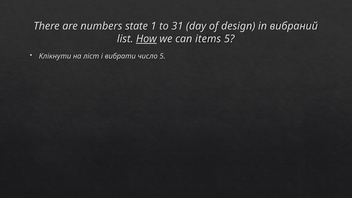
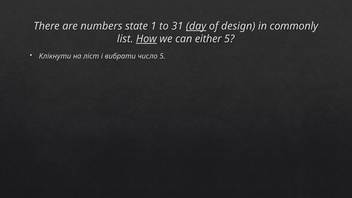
day underline: none -> present
вибраний: вибраний -> commonly
items: items -> either
